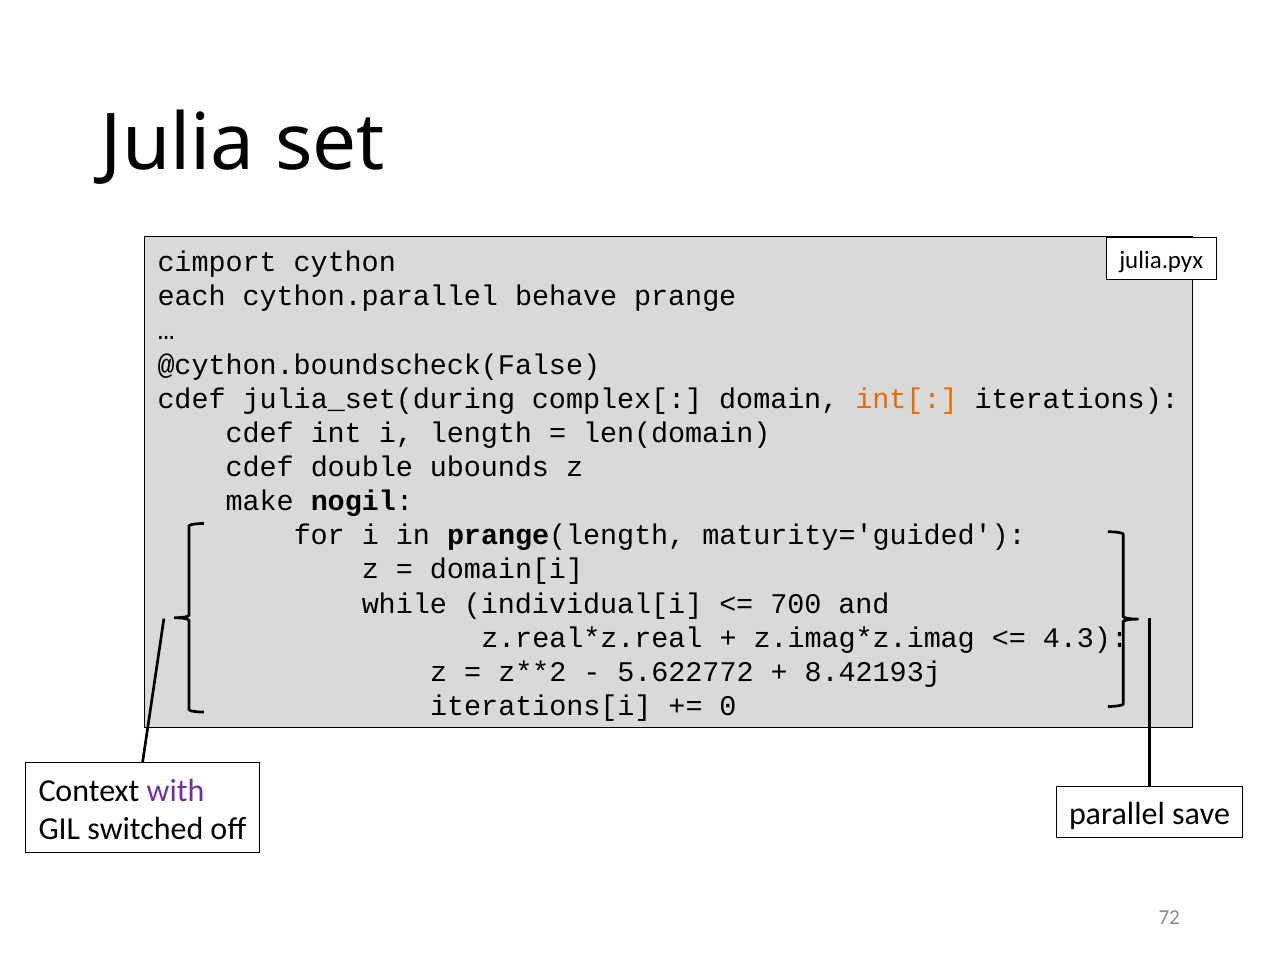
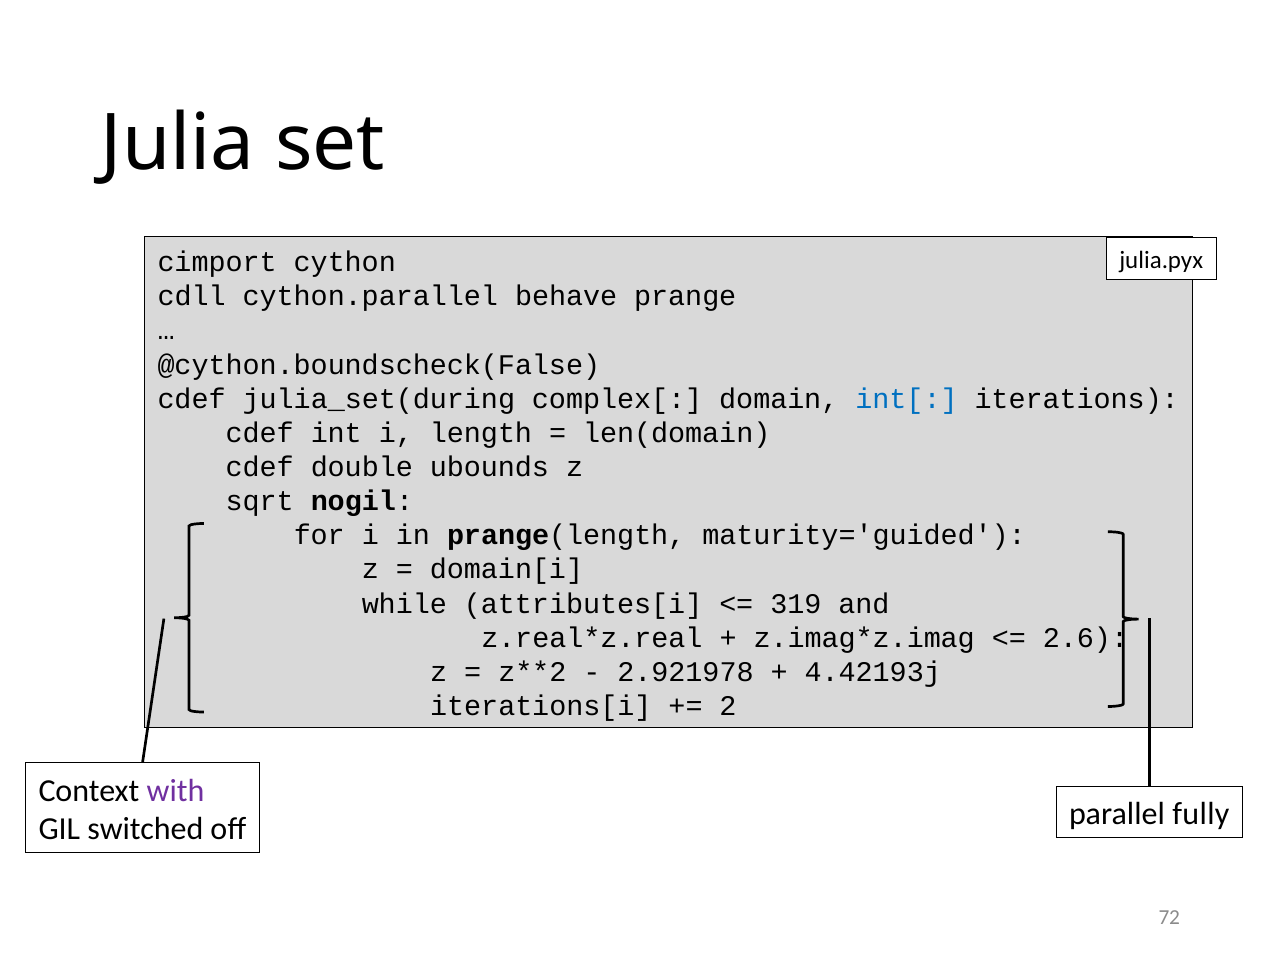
each: each -> cdll
int[ colour: orange -> blue
make: make -> sqrt
individual[i: individual[i -> attributes[i
700: 700 -> 319
4.3: 4.3 -> 2.6
5.622772: 5.622772 -> 2.921978
8.42193j: 8.42193j -> 4.42193j
0: 0 -> 2
save: save -> fully
